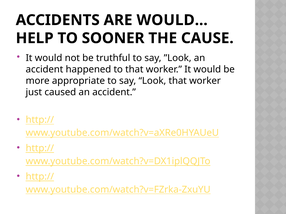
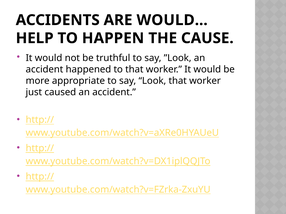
SOONER: SOONER -> HAPPEN
